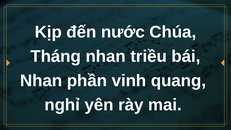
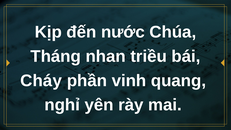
Nhan at (41, 81): Nhan -> Cháy
